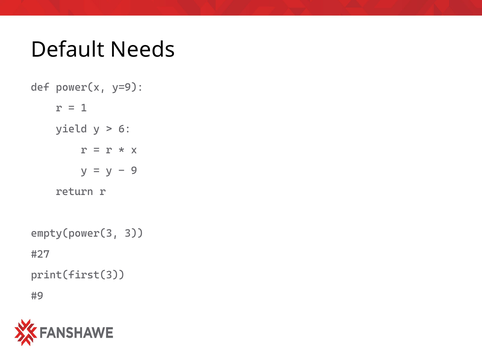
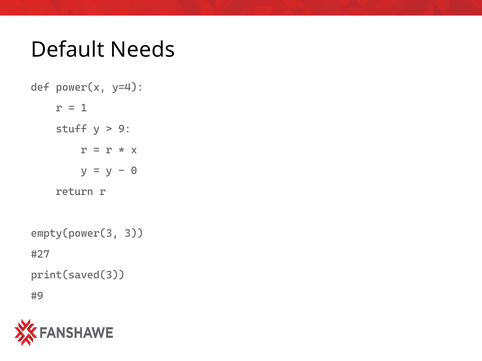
y=9: y=9 -> y=4
yield: yield -> stuff
6: 6 -> 9
9: 9 -> 0
print(first(3: print(first(3 -> print(saved(3
